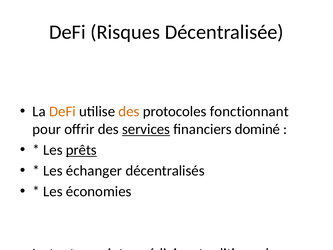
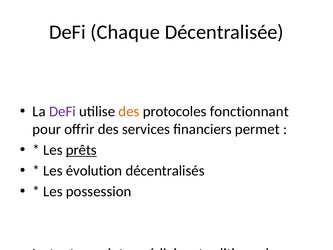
Risques: Risques -> Chaque
DeFi at (62, 111) colour: orange -> purple
services underline: present -> none
dominé: dominé -> permet
échanger: échanger -> évolution
économies: économies -> possession
